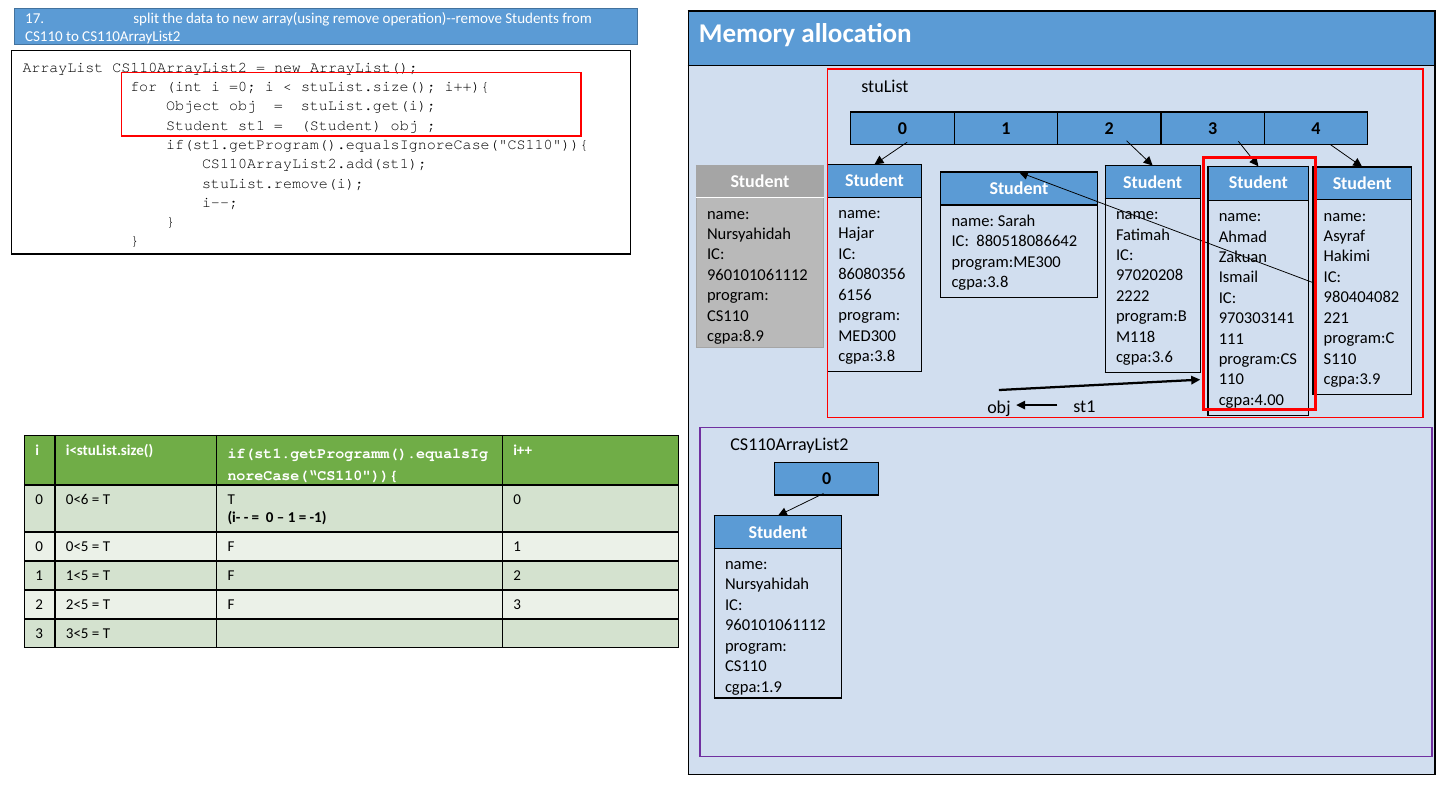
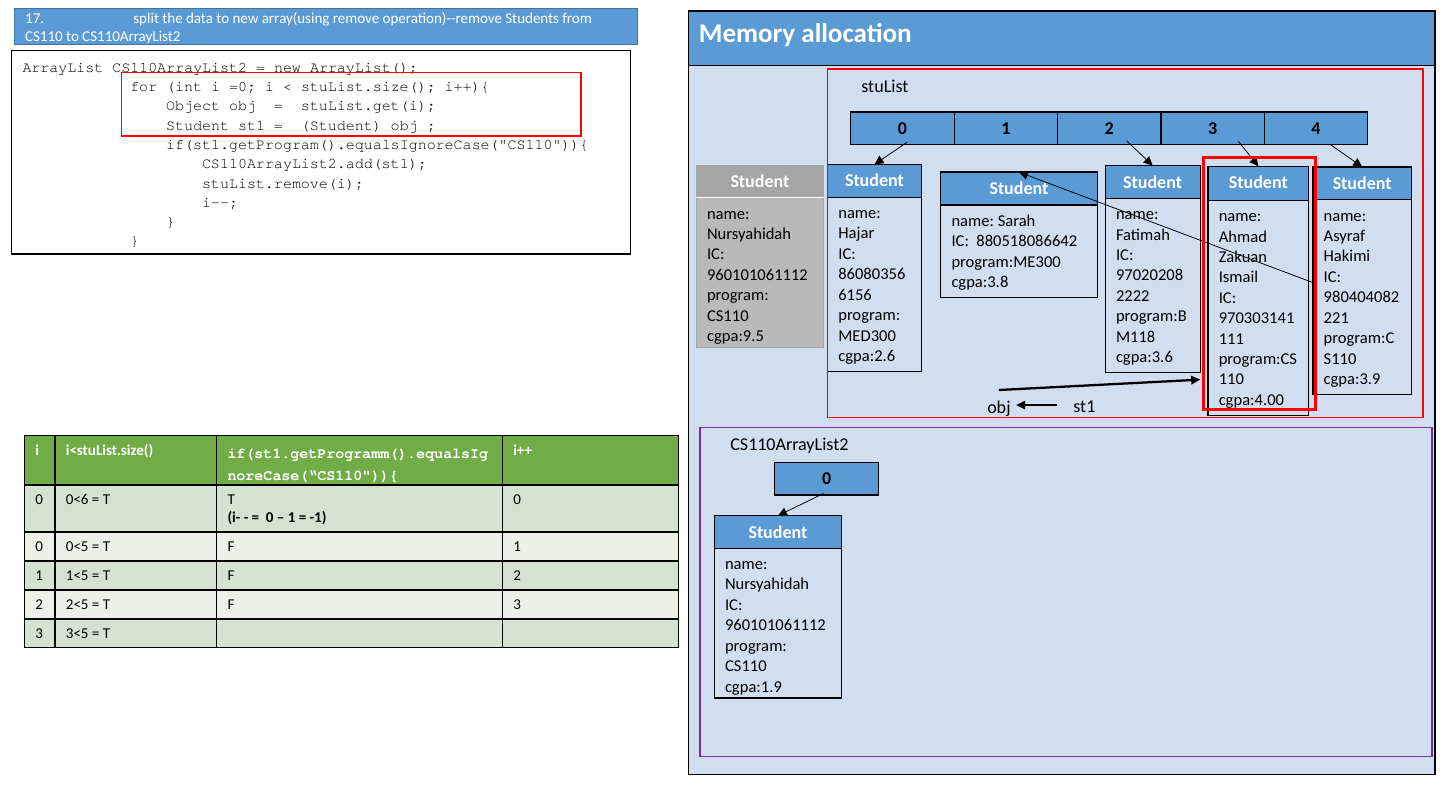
cgpa:8.9: cgpa:8.9 -> cgpa:9.5
cgpa:3.8 at (867, 356): cgpa:3.8 -> cgpa:2.6
